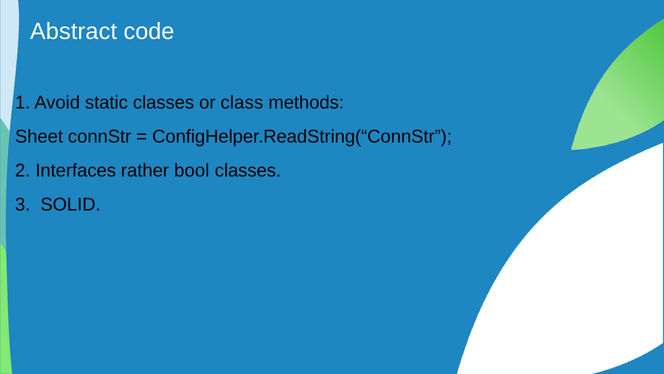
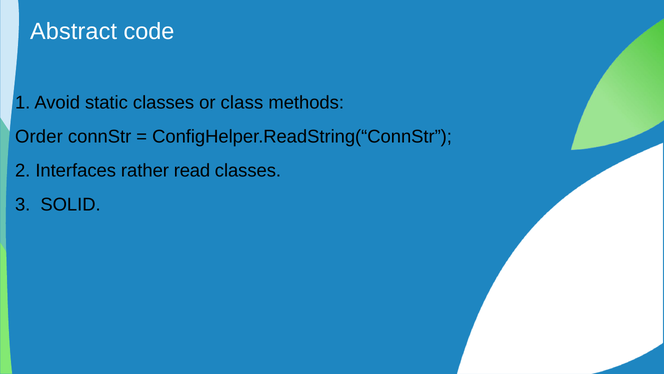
Sheet: Sheet -> Order
bool: bool -> read
